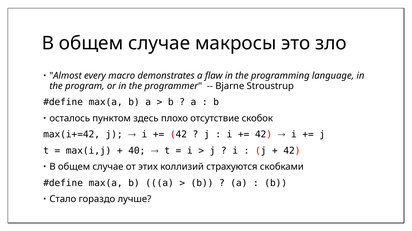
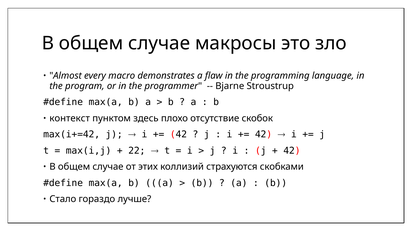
осталось: осталось -> контекст
40: 40 -> 22
